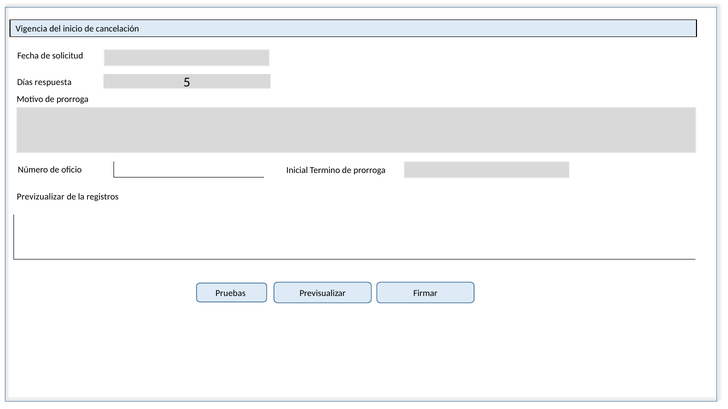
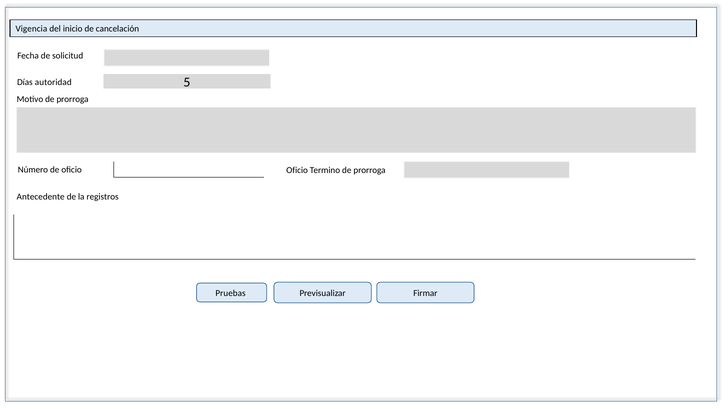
respuesta: respuesta -> autoridad
oficio Inicial: Inicial -> Oficio
Previzualizar: Previzualizar -> Antecedente
